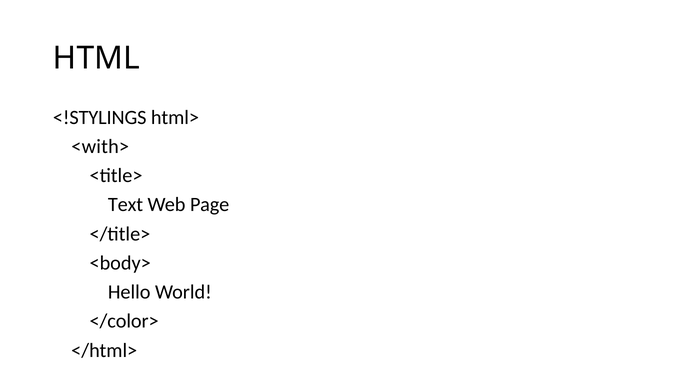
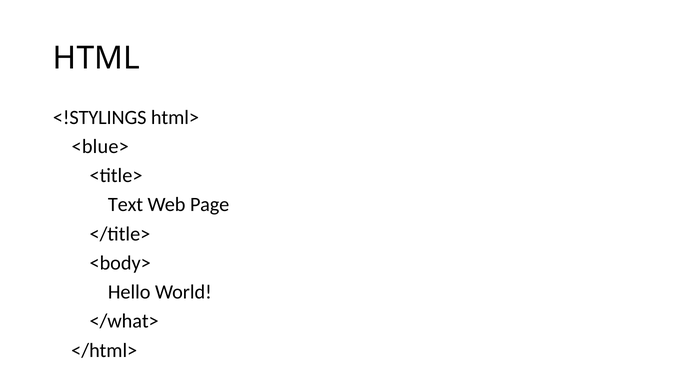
<with>: <with> -> <blue>
</color>: </color> -> </what>
